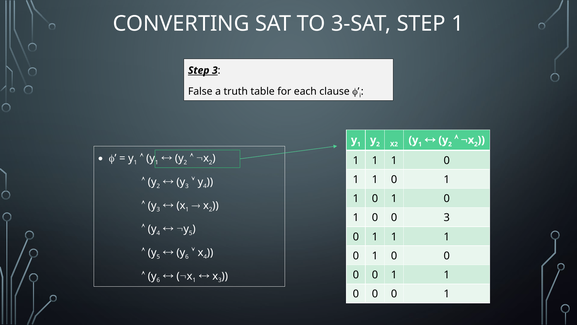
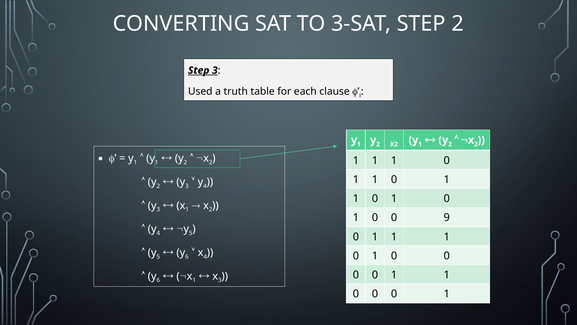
STEP 1: 1 -> 2
False: False -> Used
0 3: 3 -> 9
